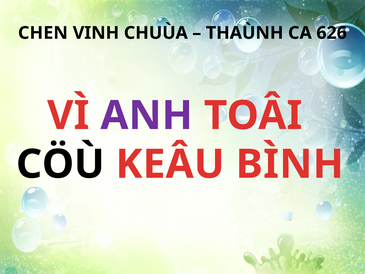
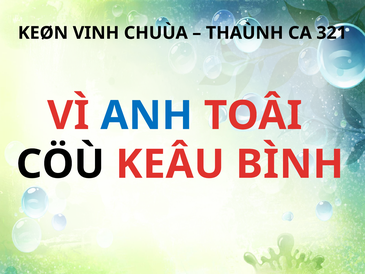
CHEN: CHEN -> KEØN
626: 626 -> 321
ANH colour: purple -> blue
